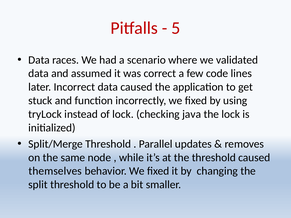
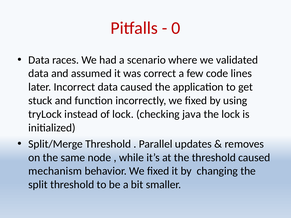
5: 5 -> 0
themselves: themselves -> mechanism
